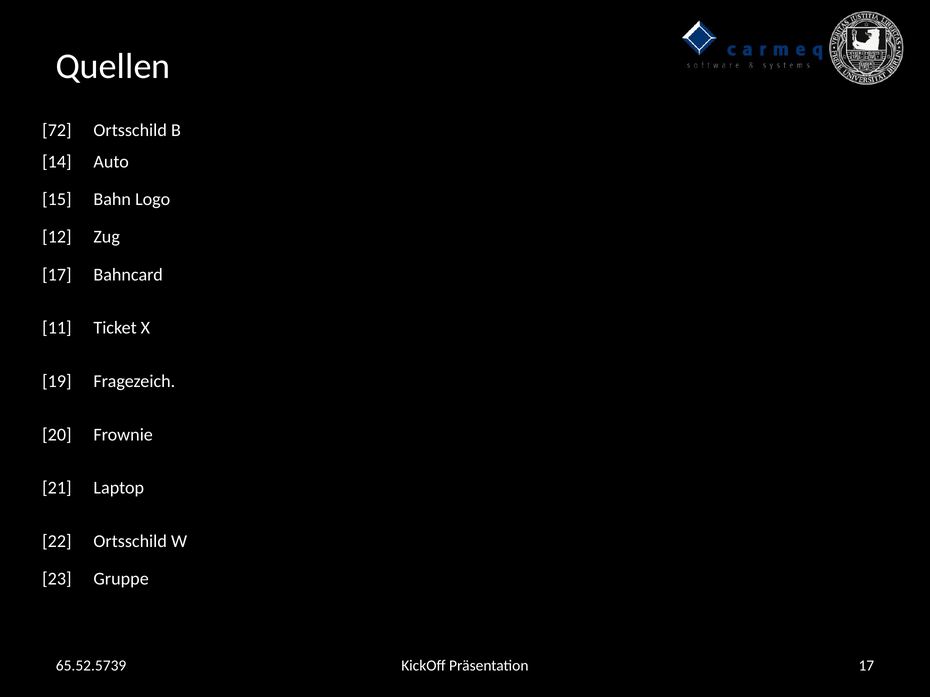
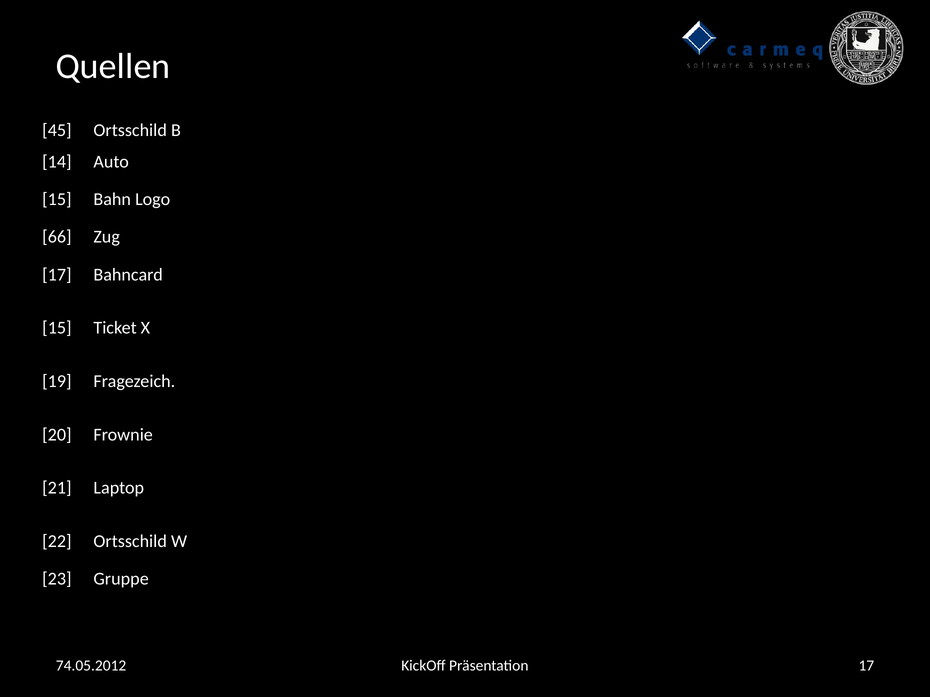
72: 72 -> 45
12: 12 -> 66
11 at (57, 328): 11 -> 15
65.52.5739: 65.52.5739 -> 74.05.2012
